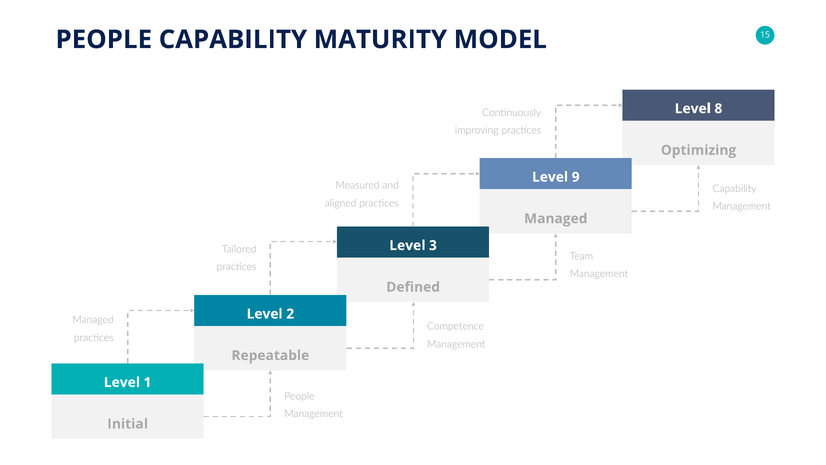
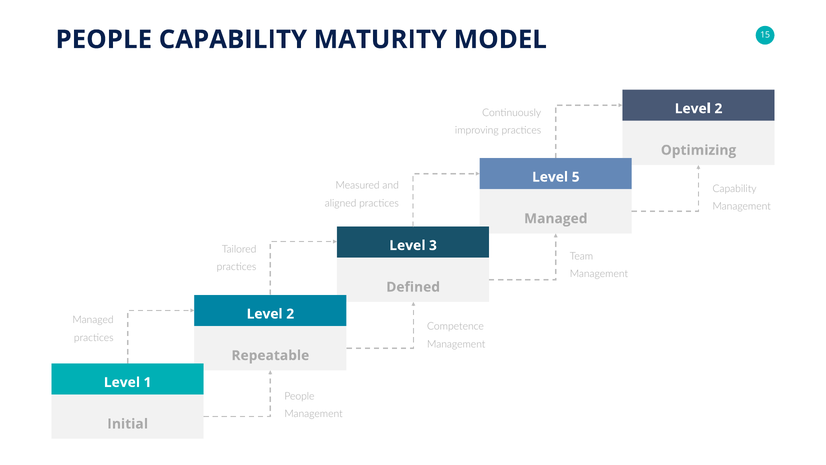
8 at (718, 109): 8 -> 2
9: 9 -> 5
